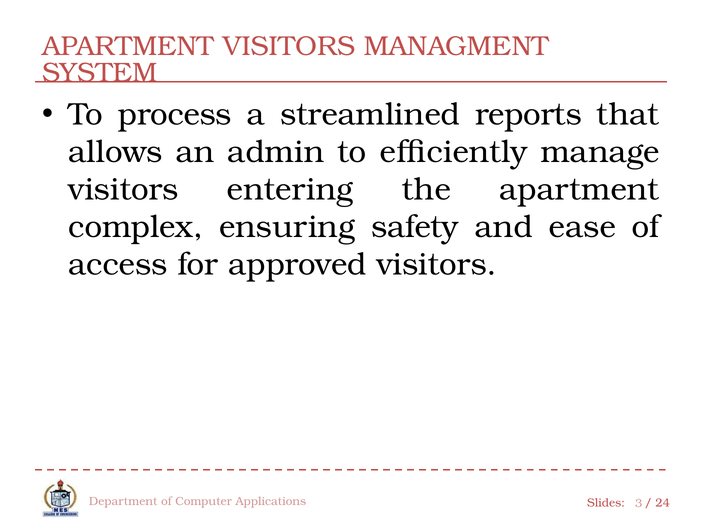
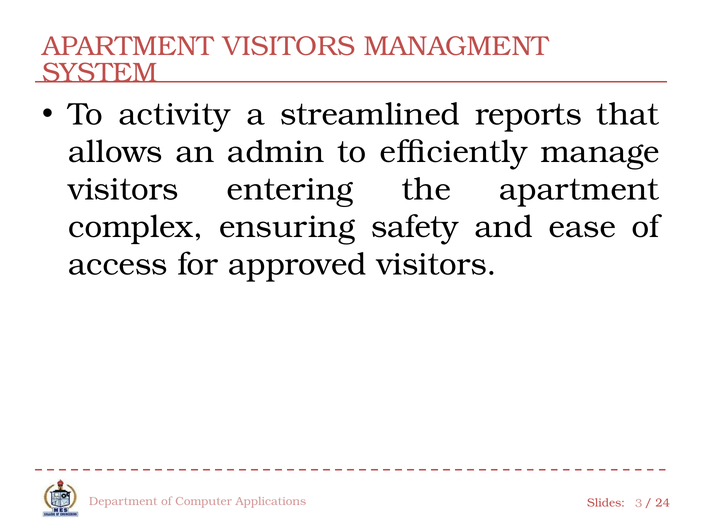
process: process -> activity
